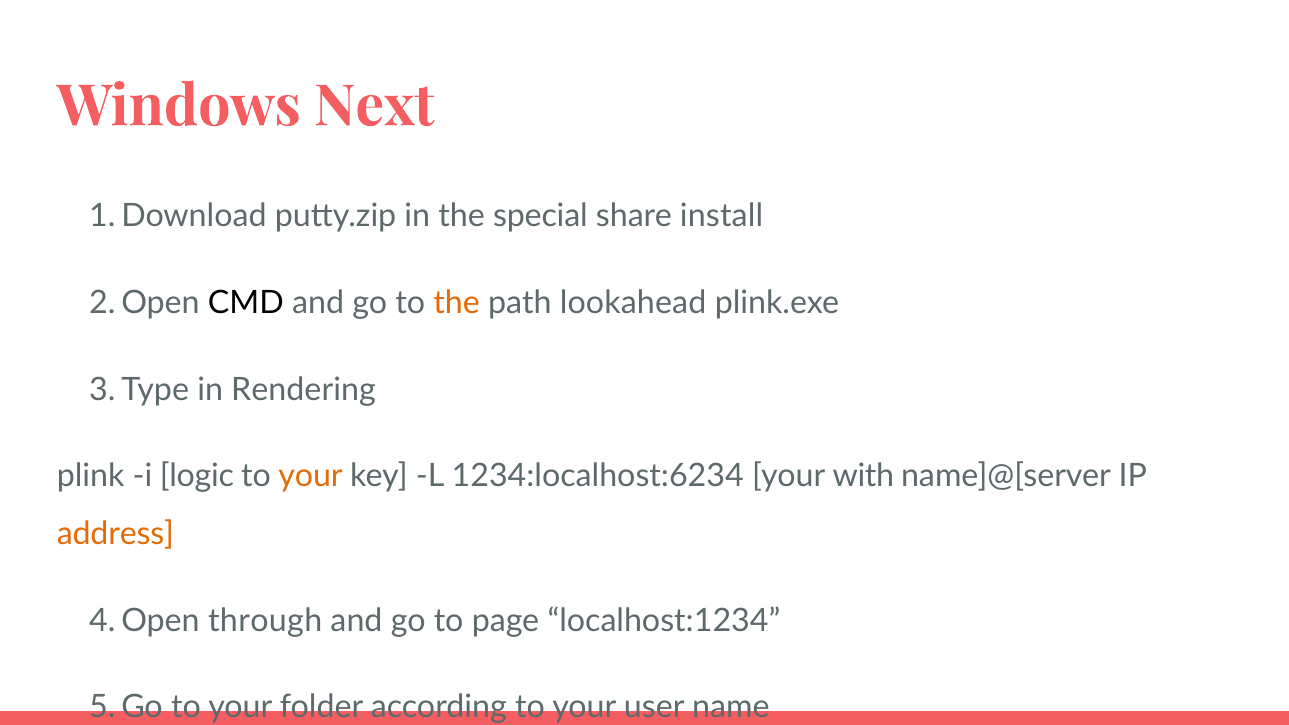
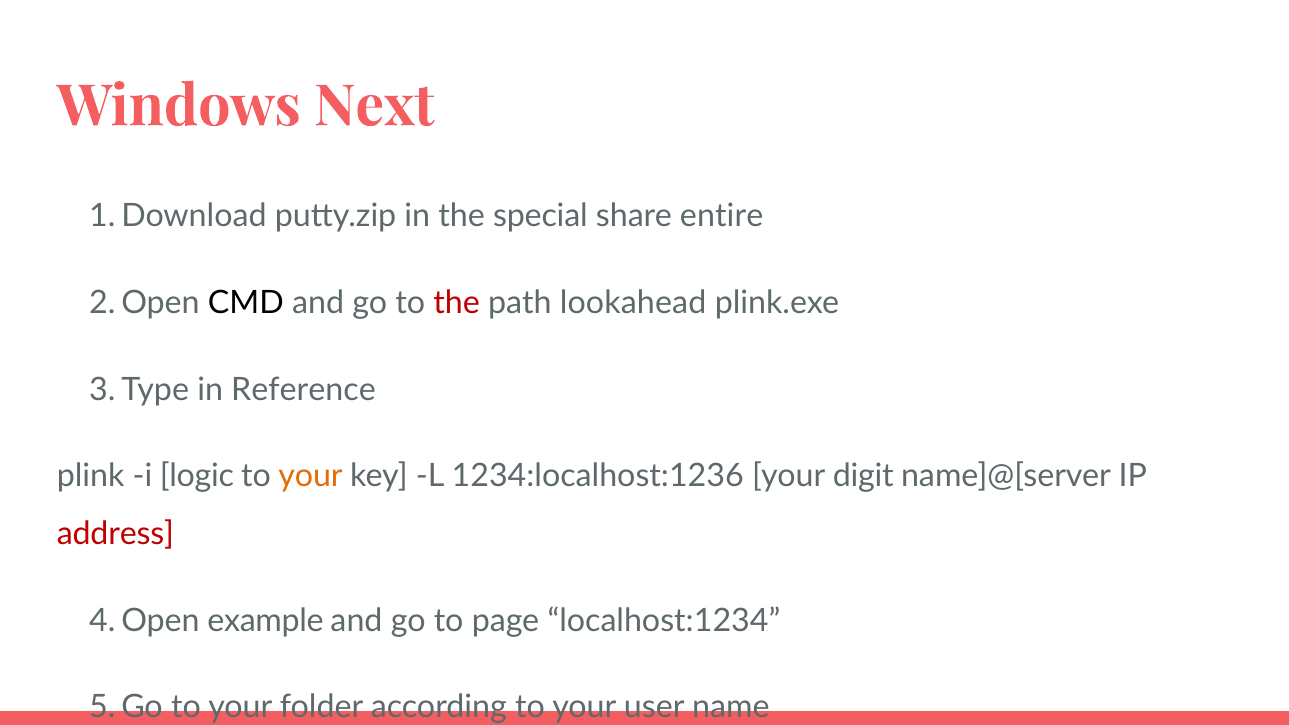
install: install -> entire
the at (457, 303) colour: orange -> red
Rendering: Rendering -> Reference
1234:localhost:6234: 1234:localhost:6234 -> 1234:localhost:1236
with: with -> digit
address colour: orange -> red
through: through -> example
